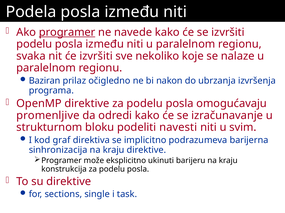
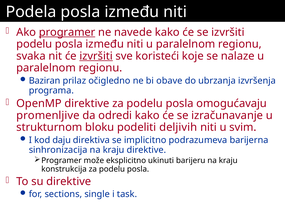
izvršiti at (96, 56) underline: none -> present
nekoliko: nekoliko -> koristeći
nakon: nakon -> obave
navesti: navesti -> deljivih
graf: graf -> daju
